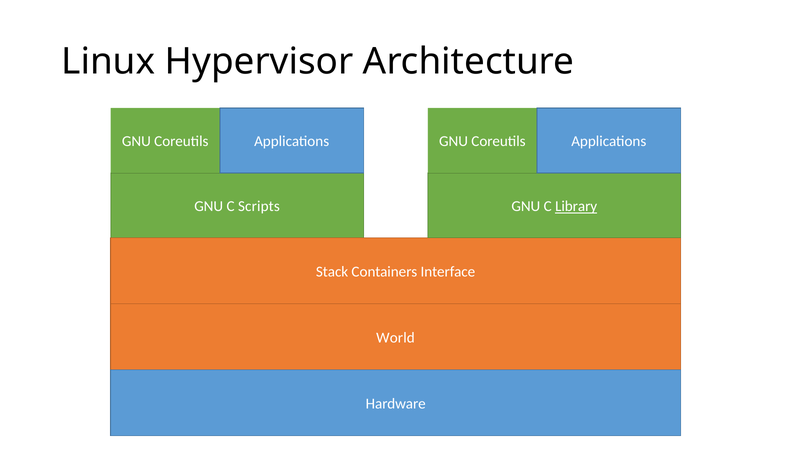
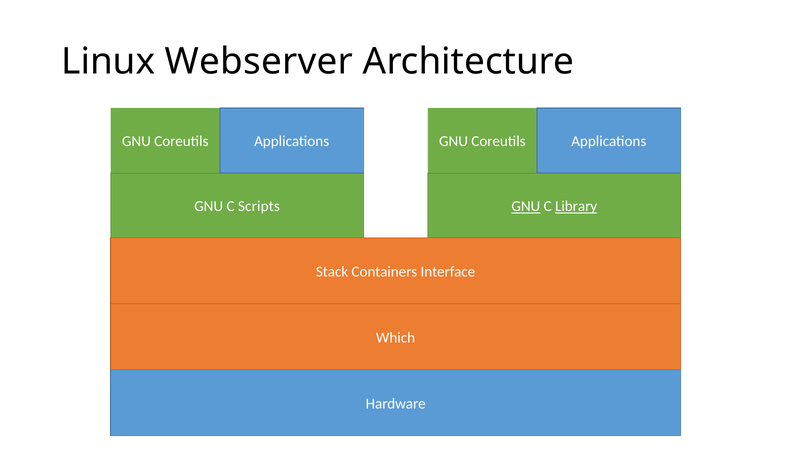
Hypervisor: Hypervisor -> Webserver
GNU at (526, 206) underline: none -> present
World: World -> Which
